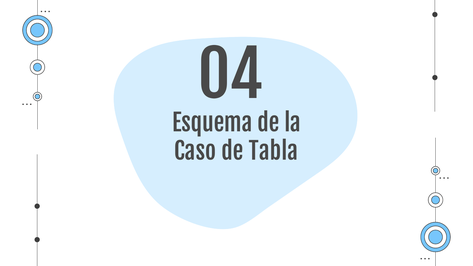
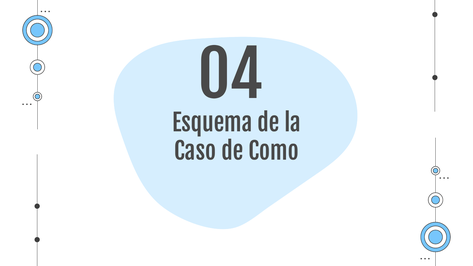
Tabla: Tabla -> Como
